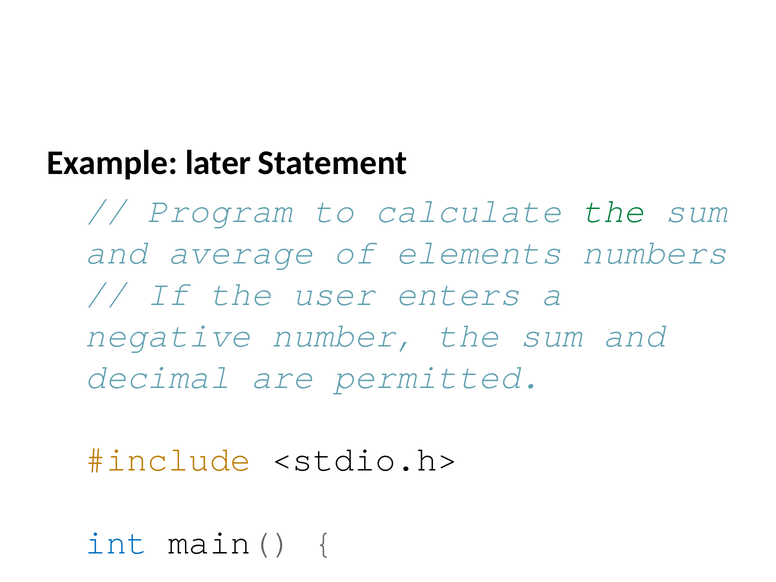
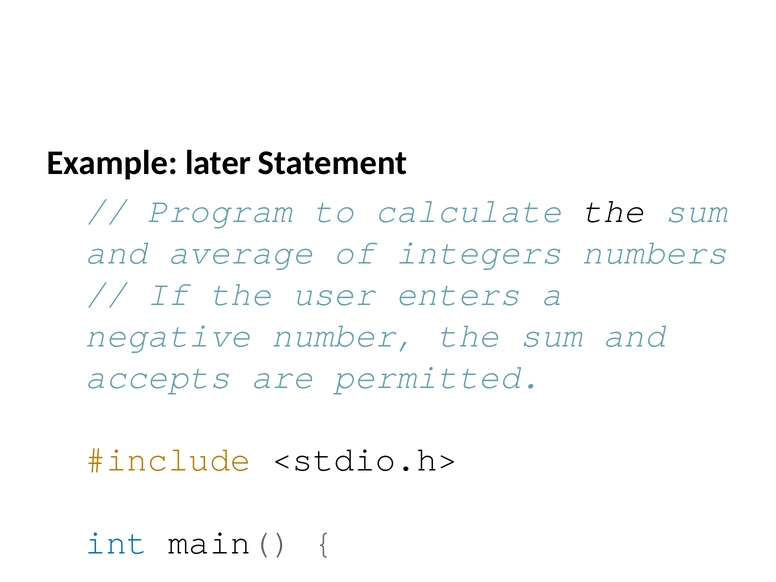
the at (614, 211) colour: green -> black
elements: elements -> integers
decimal: decimal -> accepts
